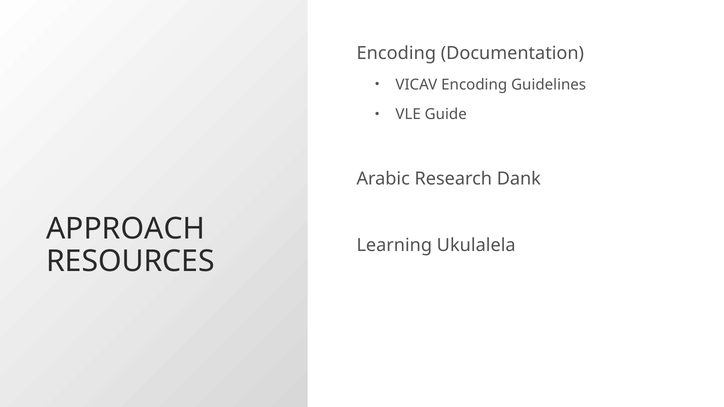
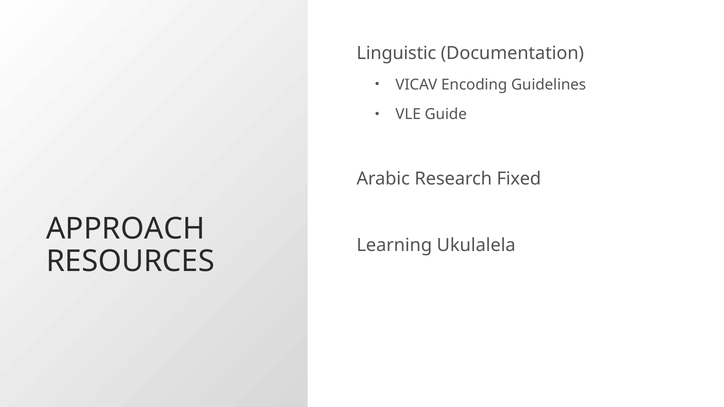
Encoding at (396, 53): Encoding -> Linguistic
Dank: Dank -> Fixed
